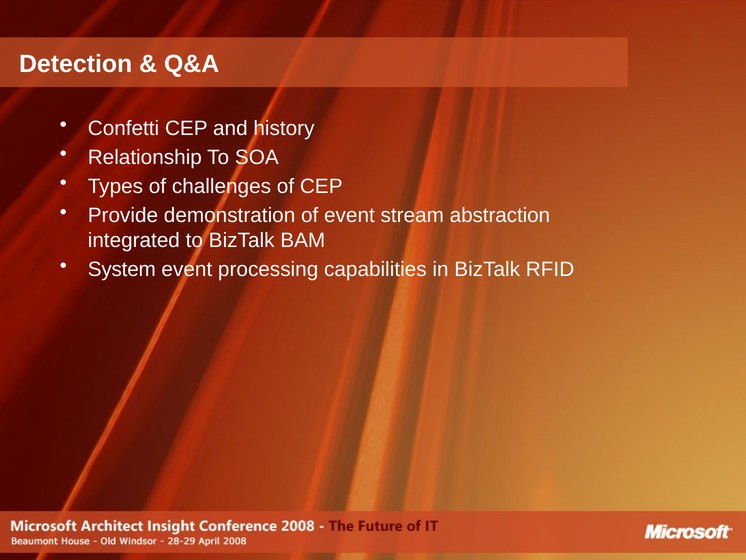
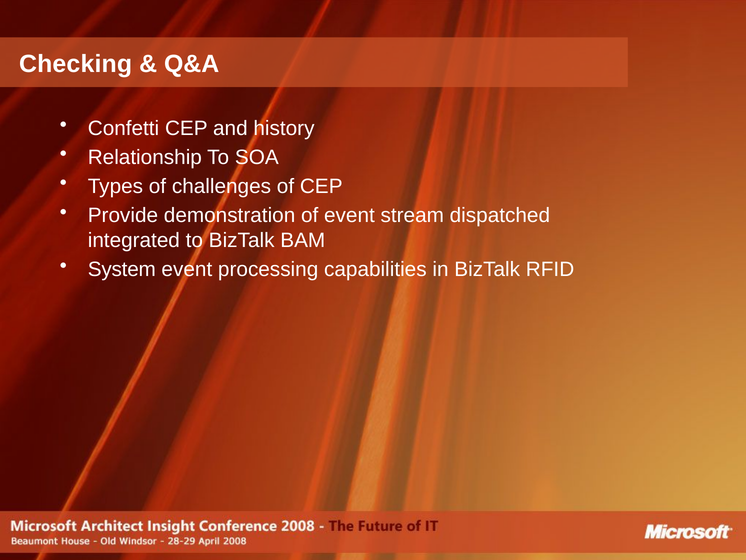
Detection: Detection -> Checking
abstraction: abstraction -> dispatched
